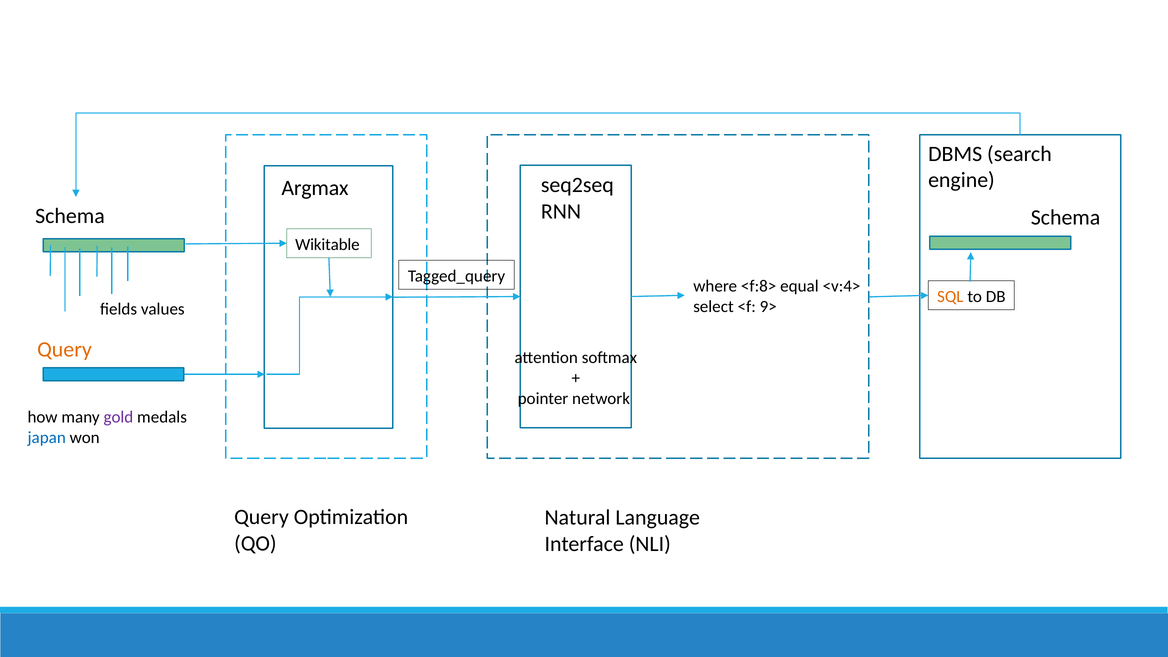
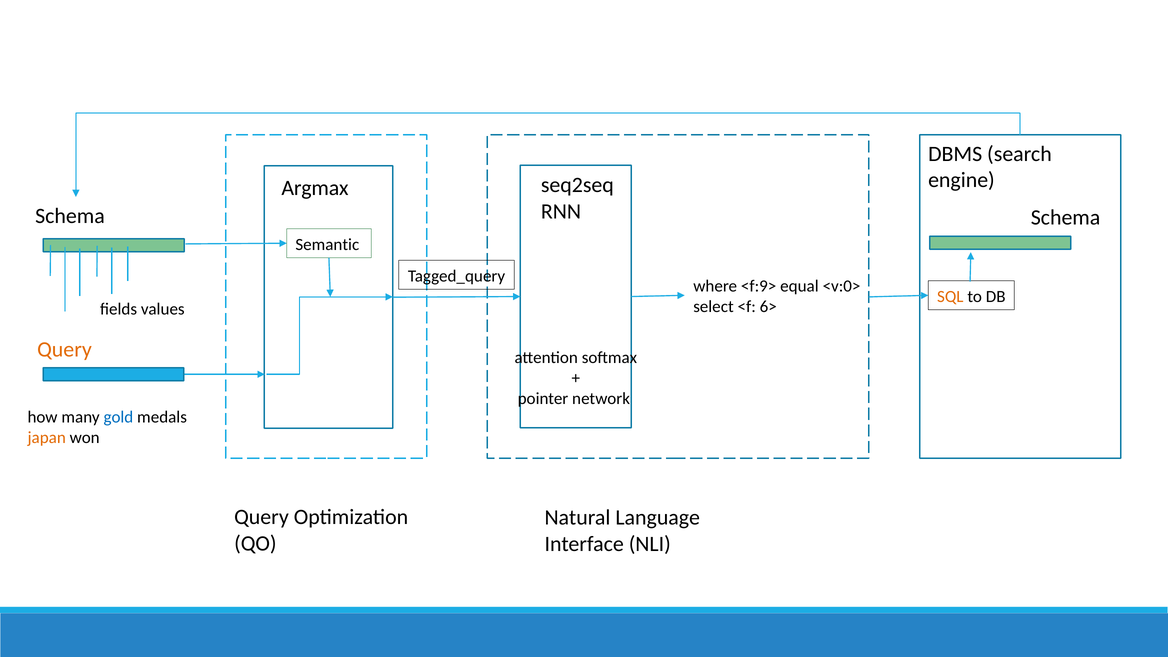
Wikitable: Wikitable -> Semantic
<f:8>: <f:8> -> <f:9>
<v:4>: <v:4> -> <v:0>
9>: 9> -> 6>
gold colour: purple -> blue
japan colour: blue -> orange
